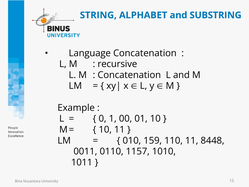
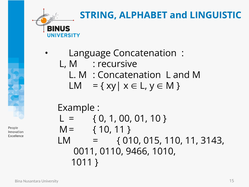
SUBSTRING: SUBSTRING -> LINGUISTIC
159: 159 -> 015
8448: 8448 -> 3143
1157: 1157 -> 9466
